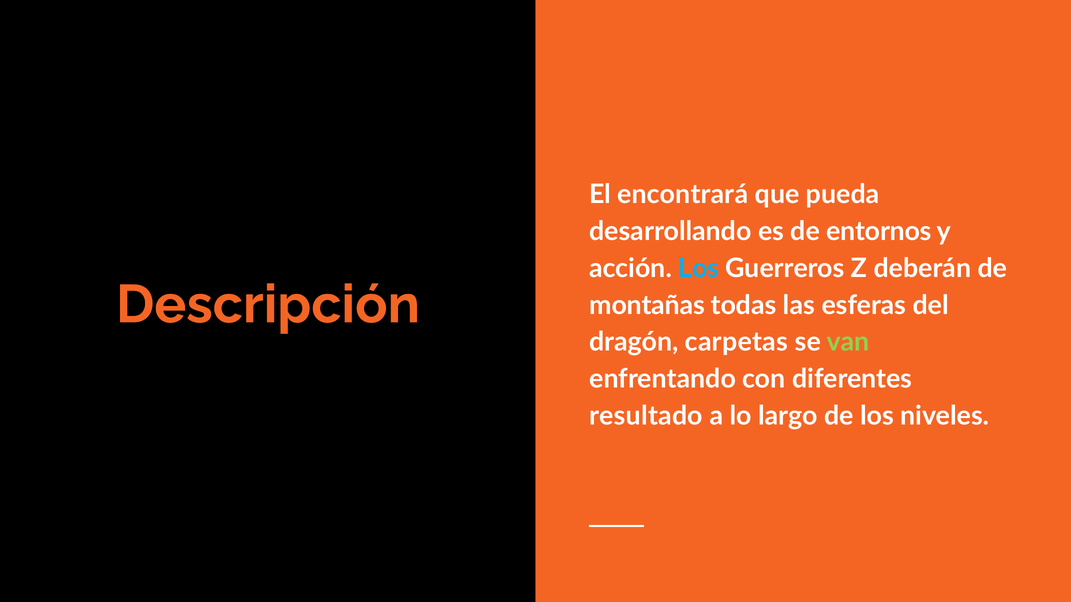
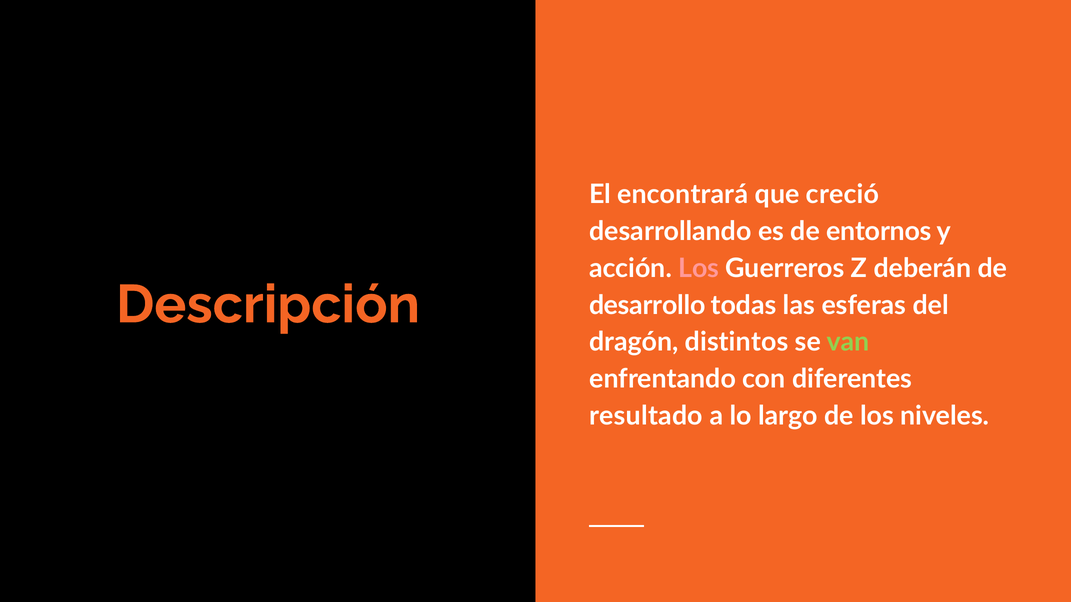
pueda: pueda -> creció
Los at (699, 269) colour: light blue -> pink
montañas: montañas -> desarrollo
carpetas: carpetas -> distintos
